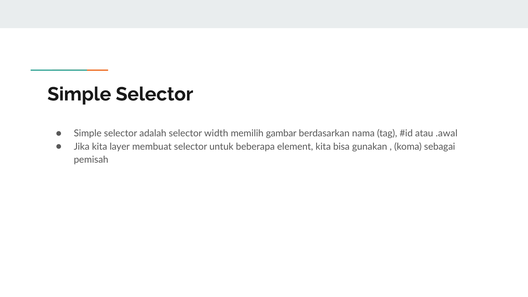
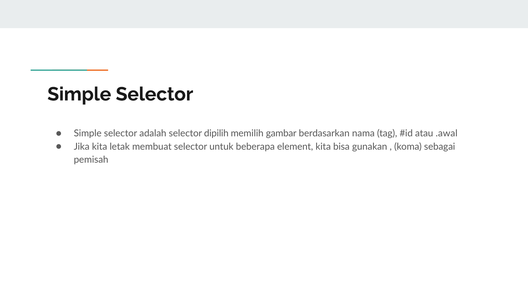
width: width -> dipilih
layer: layer -> letak
